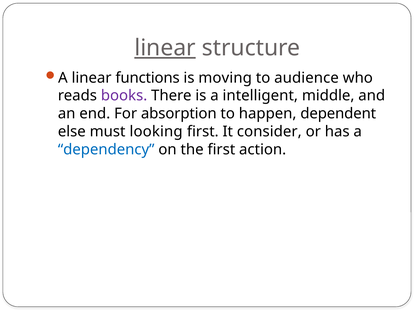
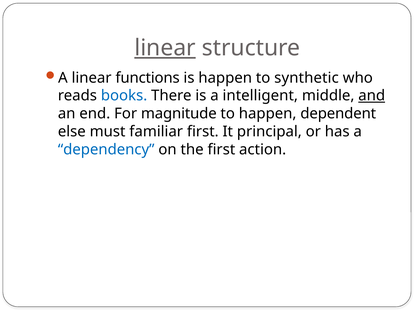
is moving: moving -> happen
audience: audience -> synthetic
books colour: purple -> blue
and underline: none -> present
absorption: absorption -> magnitude
looking: looking -> familiar
consider: consider -> principal
